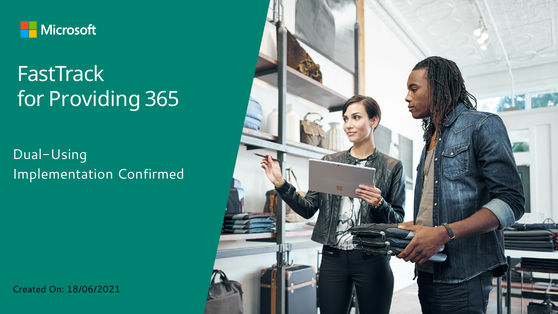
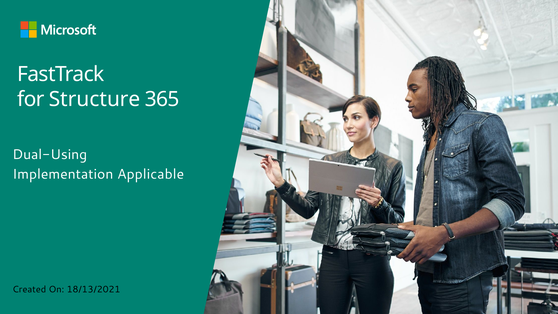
Providing: Providing -> Structure
Confirmed: Confirmed -> Applicable
18/06/2021: 18/06/2021 -> 18/13/2021
